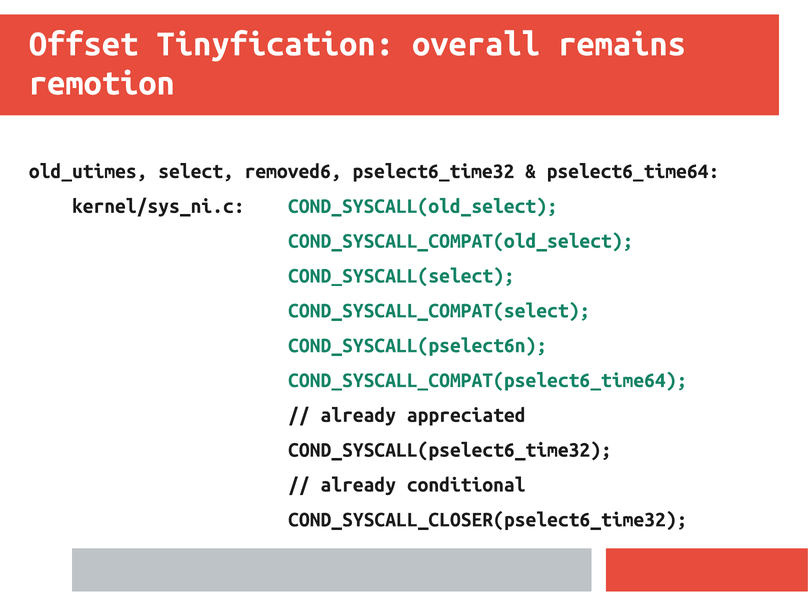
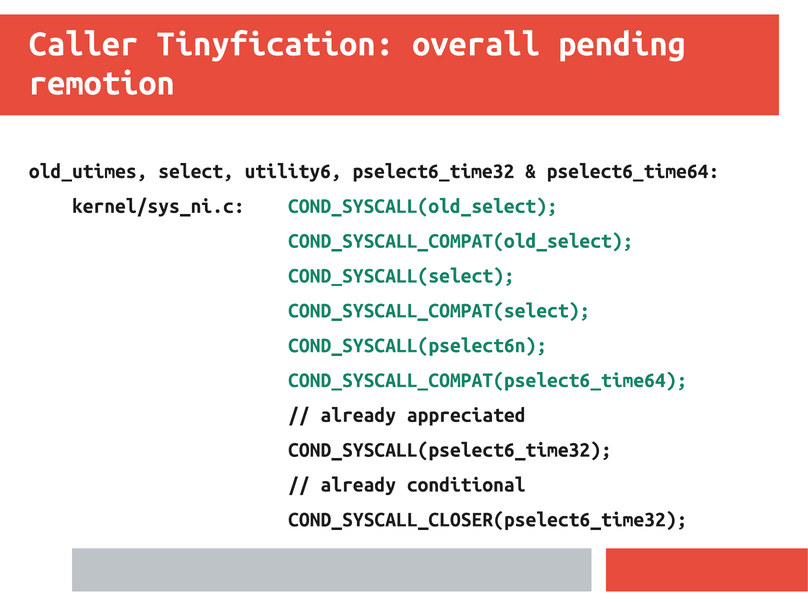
Offset: Offset -> Caller
remains: remains -> pending
removed6: removed6 -> utility6
